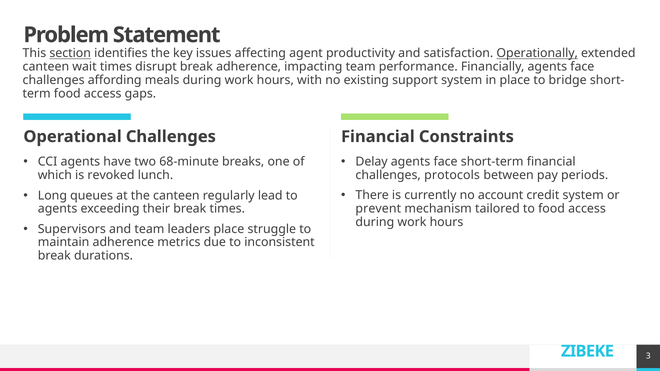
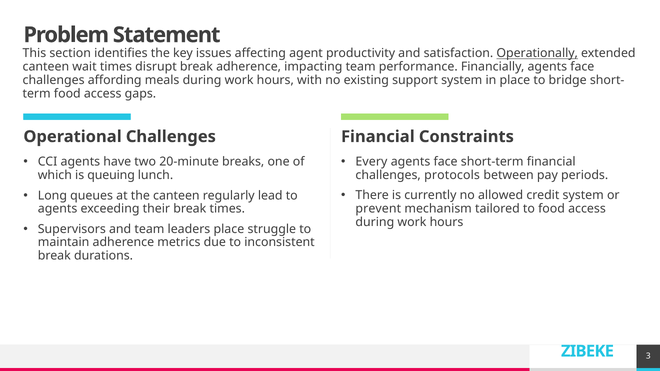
section underline: present -> none
Delay: Delay -> Every
68-minute: 68-minute -> 20-minute
revoked: revoked -> queuing
account: account -> allowed
